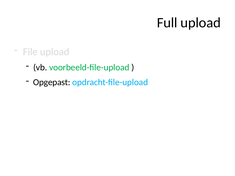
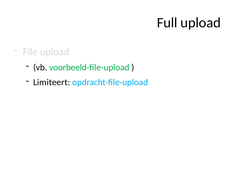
Opgepast: Opgepast -> Limiteert
